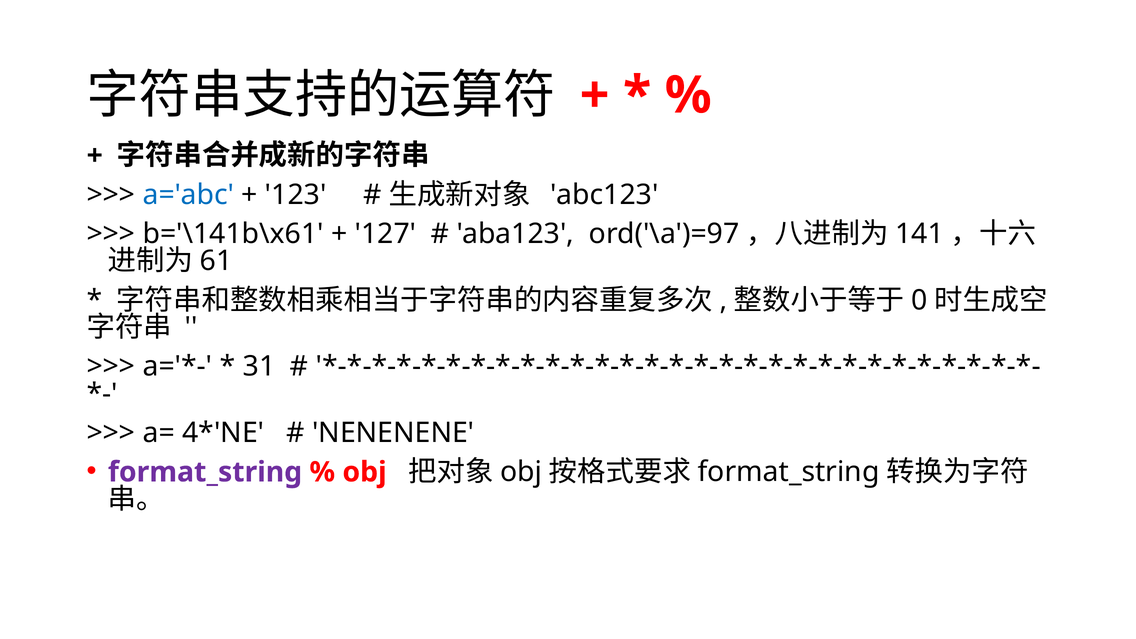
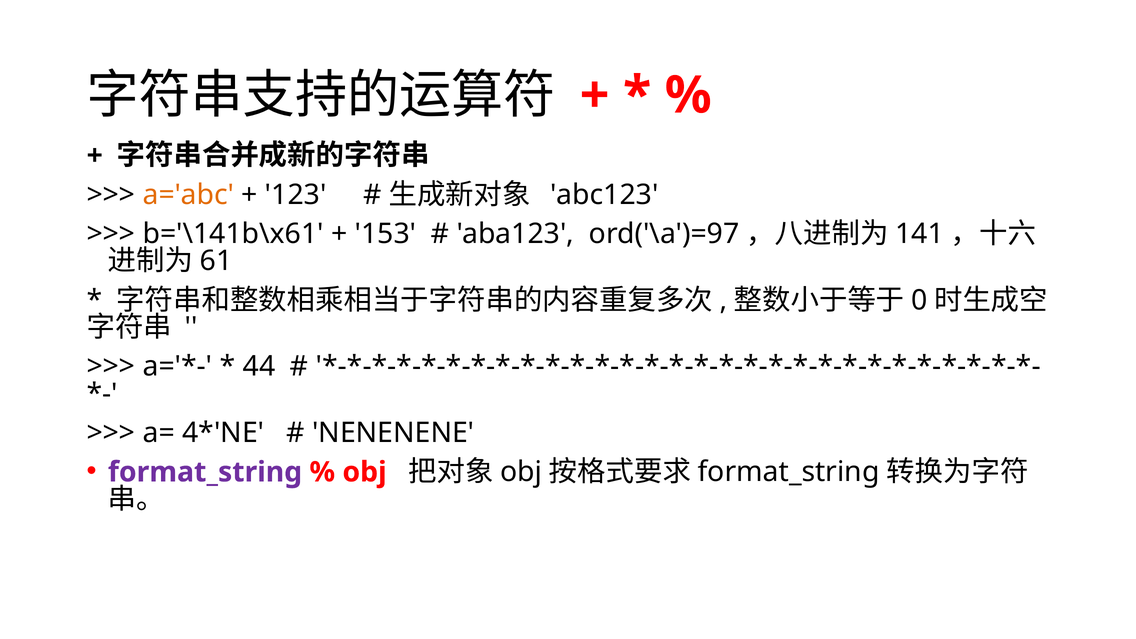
a='abc colour: blue -> orange
127: 127 -> 153
31: 31 -> 44
